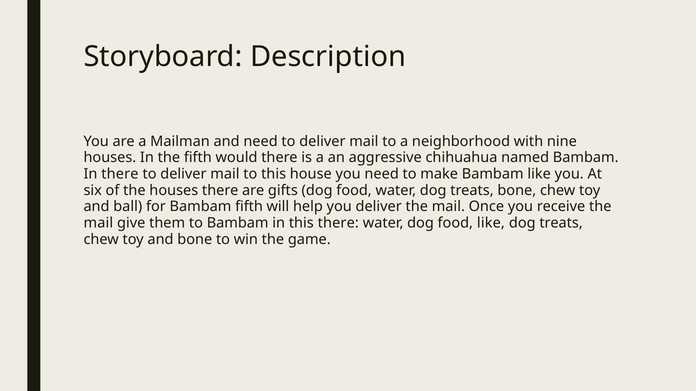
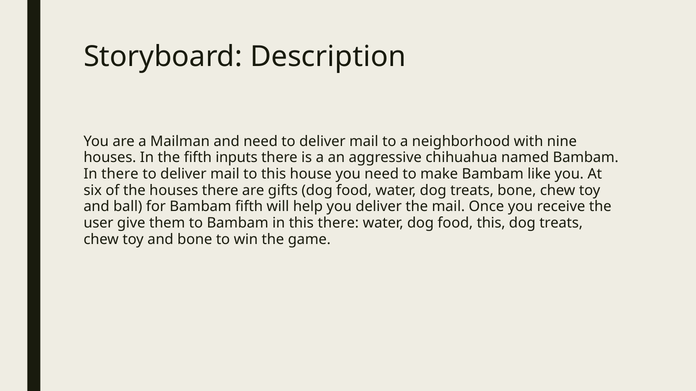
would: would -> inputs
mail at (98, 223): mail -> user
food like: like -> this
